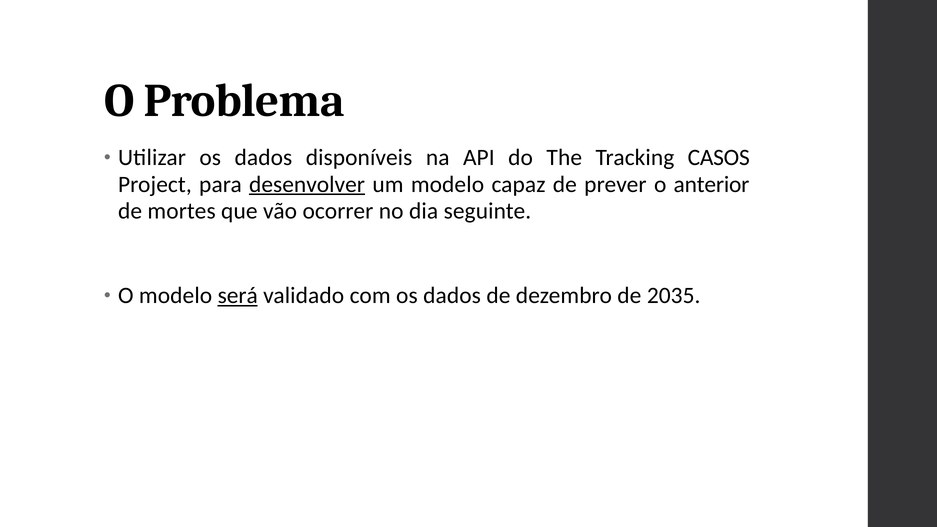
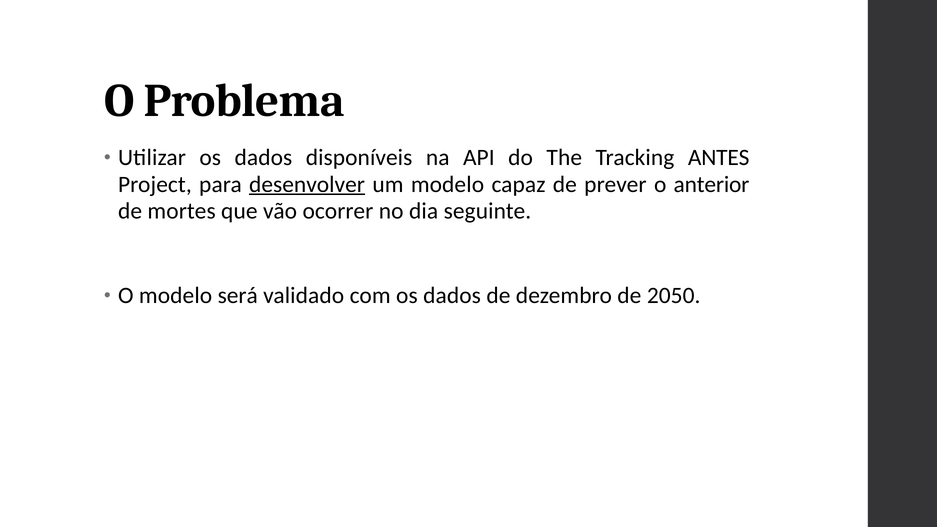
CASOS: CASOS -> ANTES
será underline: present -> none
2035: 2035 -> 2050
